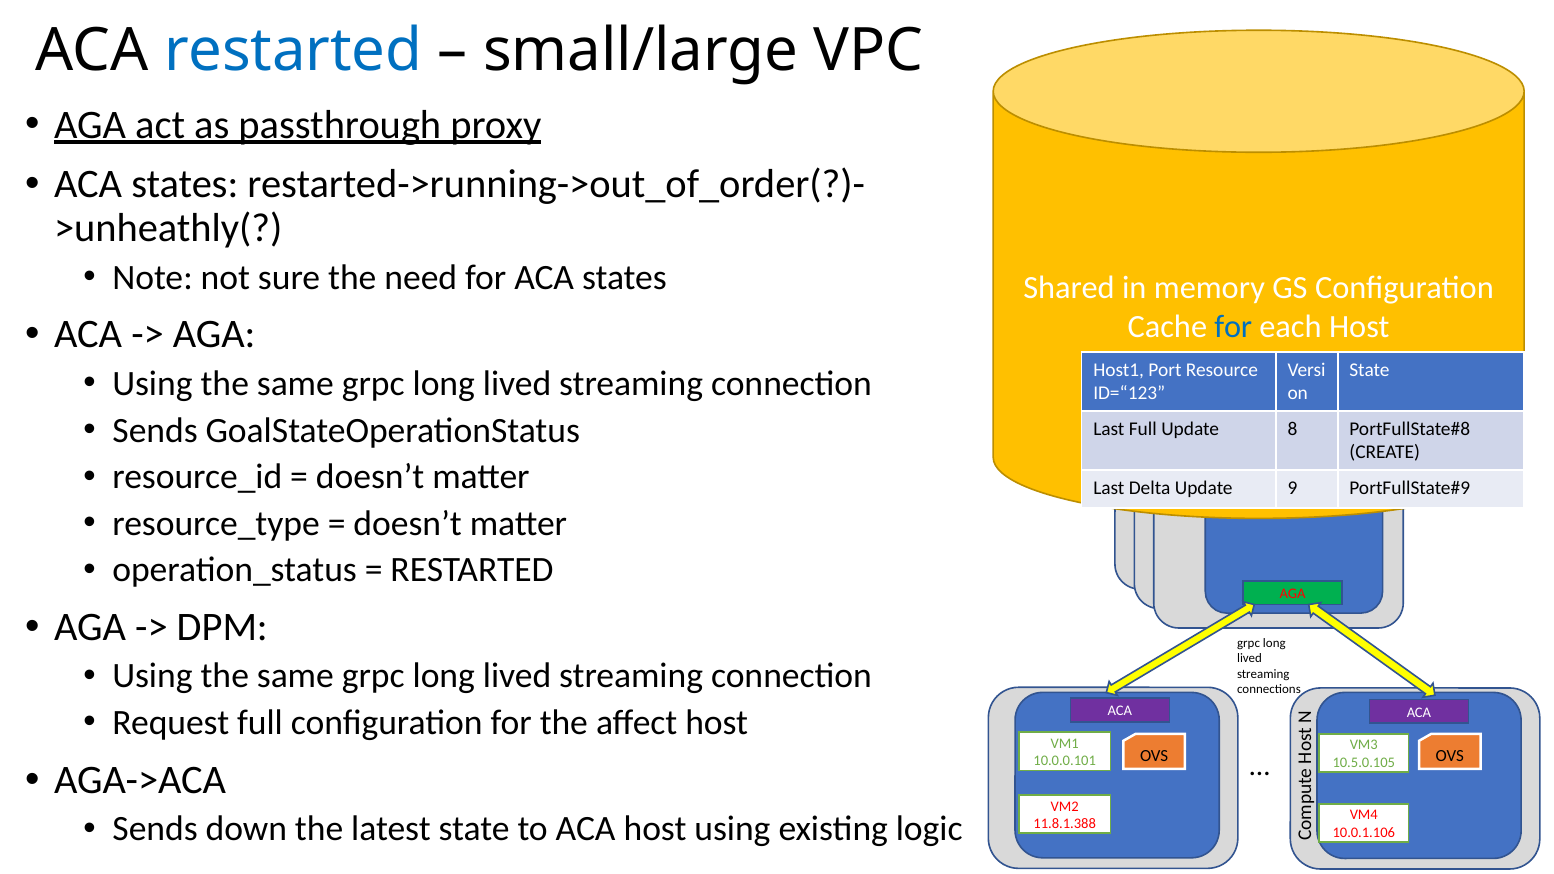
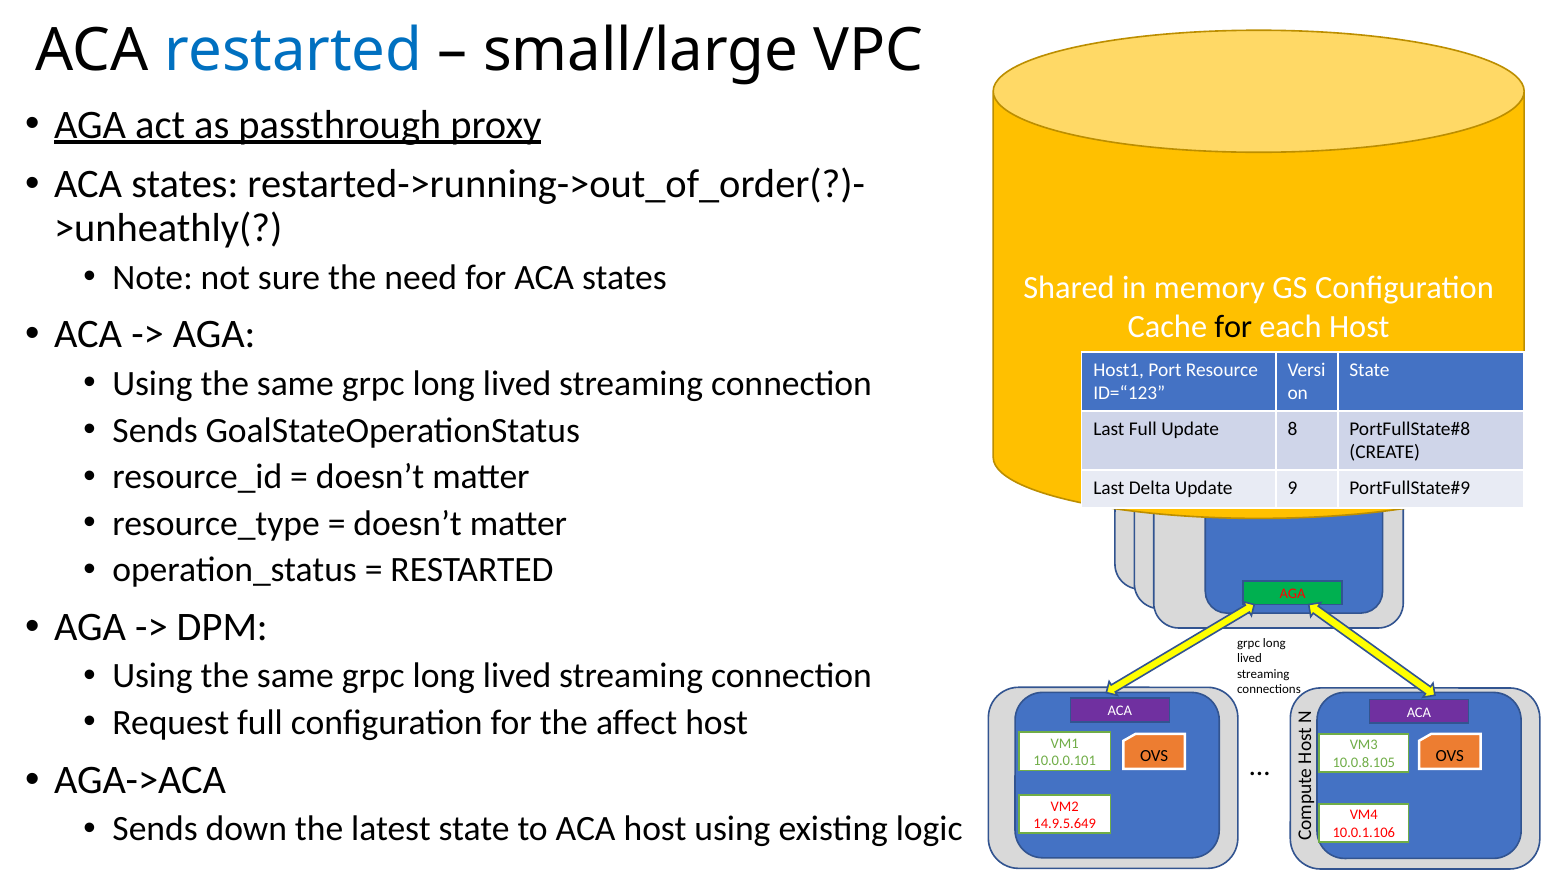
for at (1233, 327) colour: blue -> black
10.5.0.105: 10.5.0.105 -> 10.0.8.105
11.8.1.388: 11.8.1.388 -> 14.9.5.649
